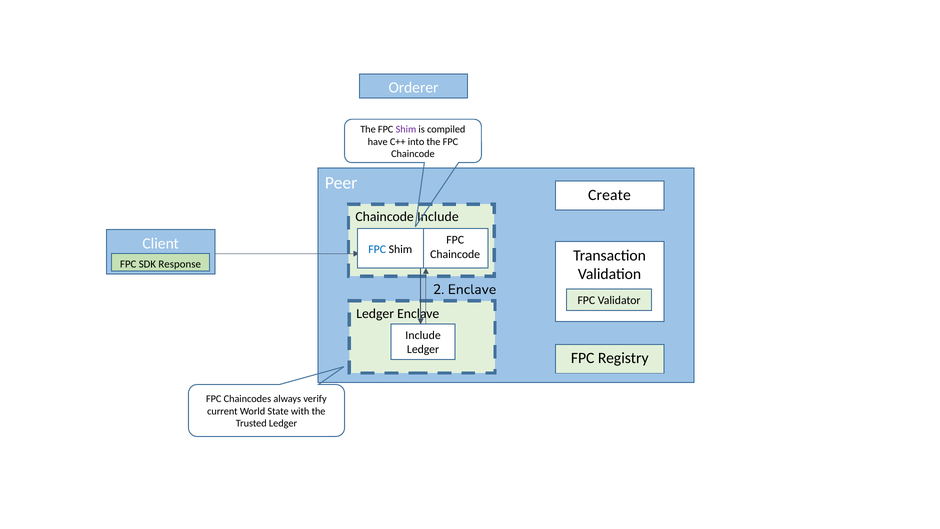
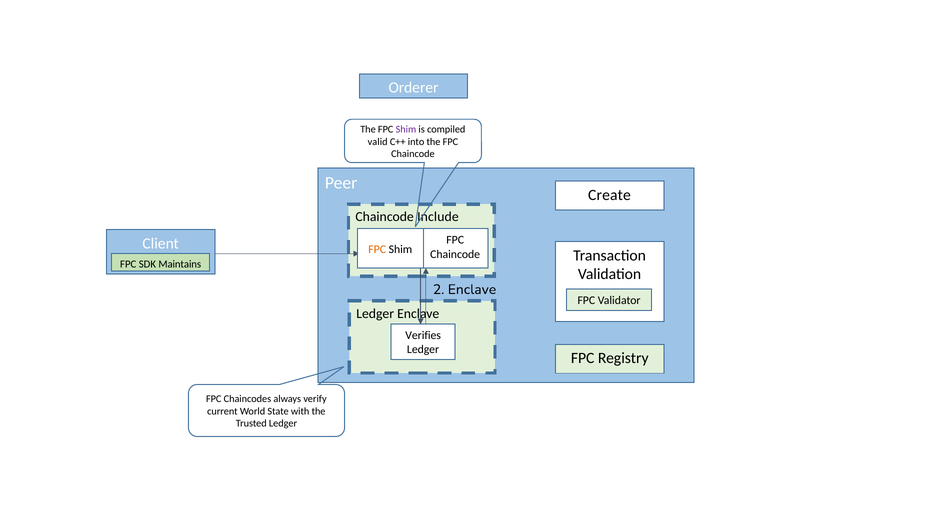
have: have -> valid
FPC at (377, 249) colour: blue -> orange
Response: Response -> Maintains
Include at (423, 335): Include -> Verifies
